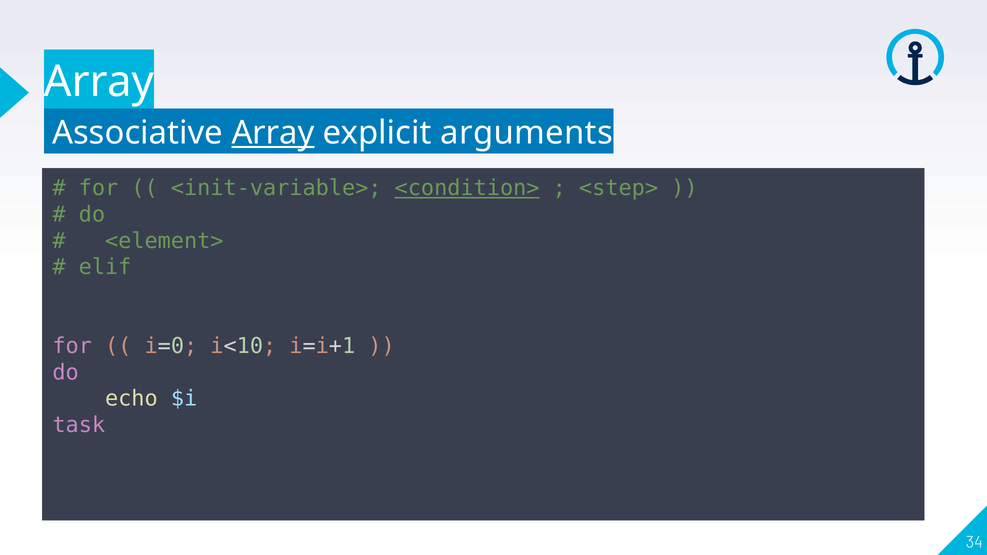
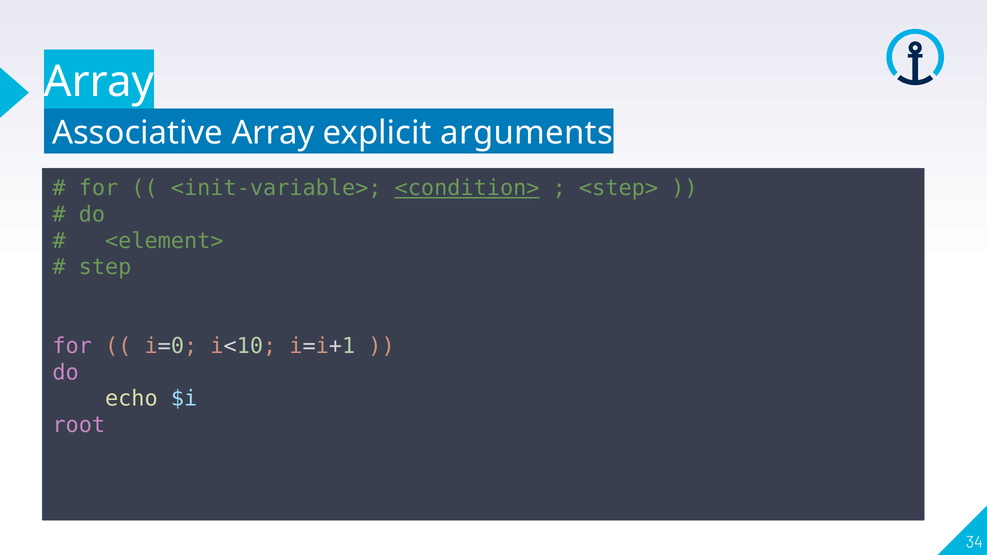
Array at (273, 133) underline: present -> none
elif: elif -> step
task: task -> root
